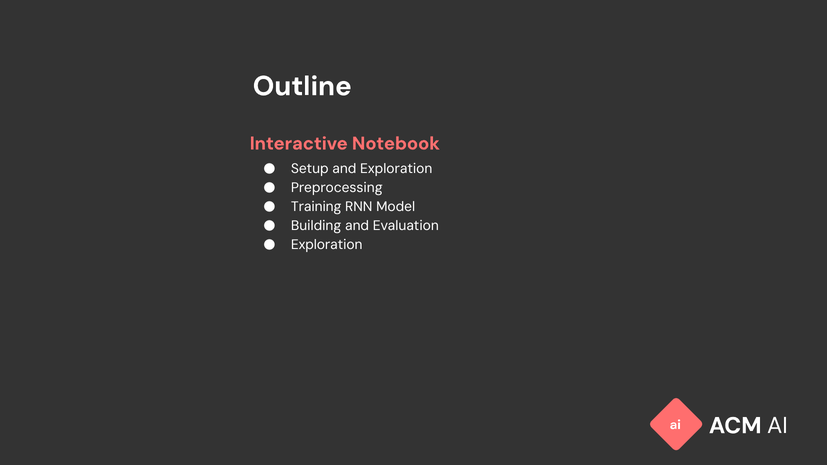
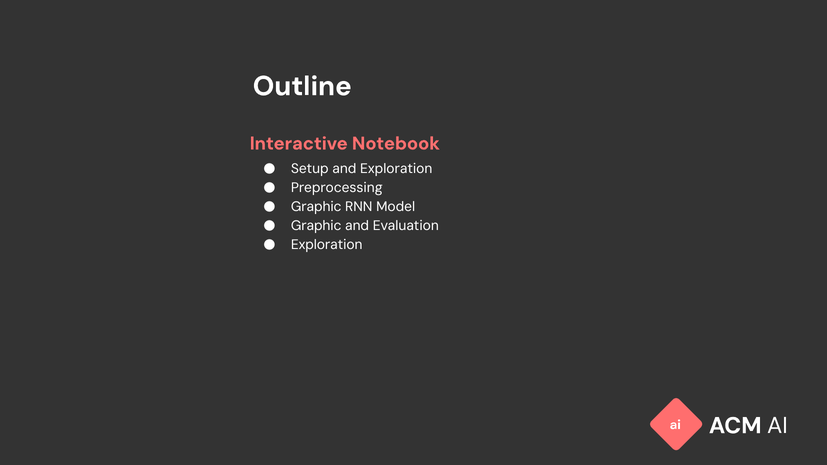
Training at (316, 207): Training -> Graphic
Building at (316, 226): Building -> Graphic
